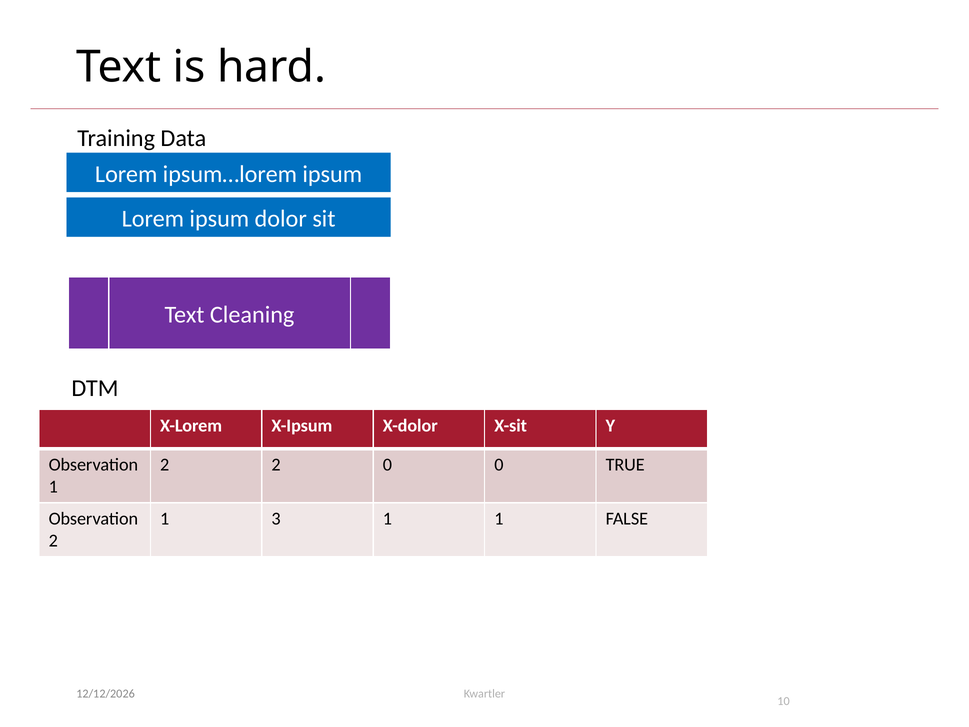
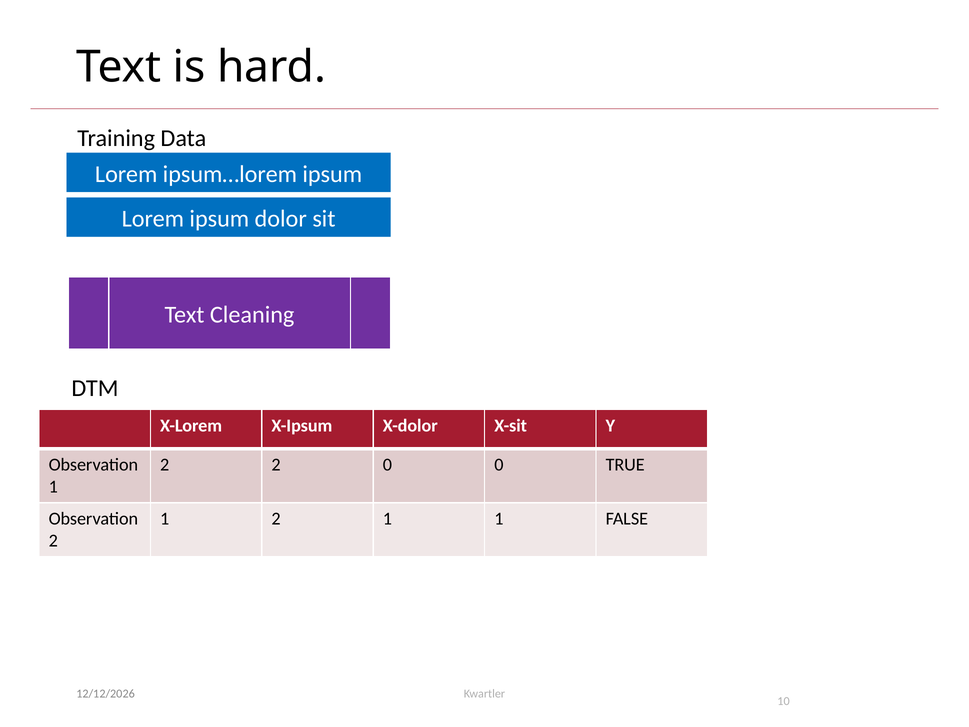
3 at (276, 519): 3 -> 2
